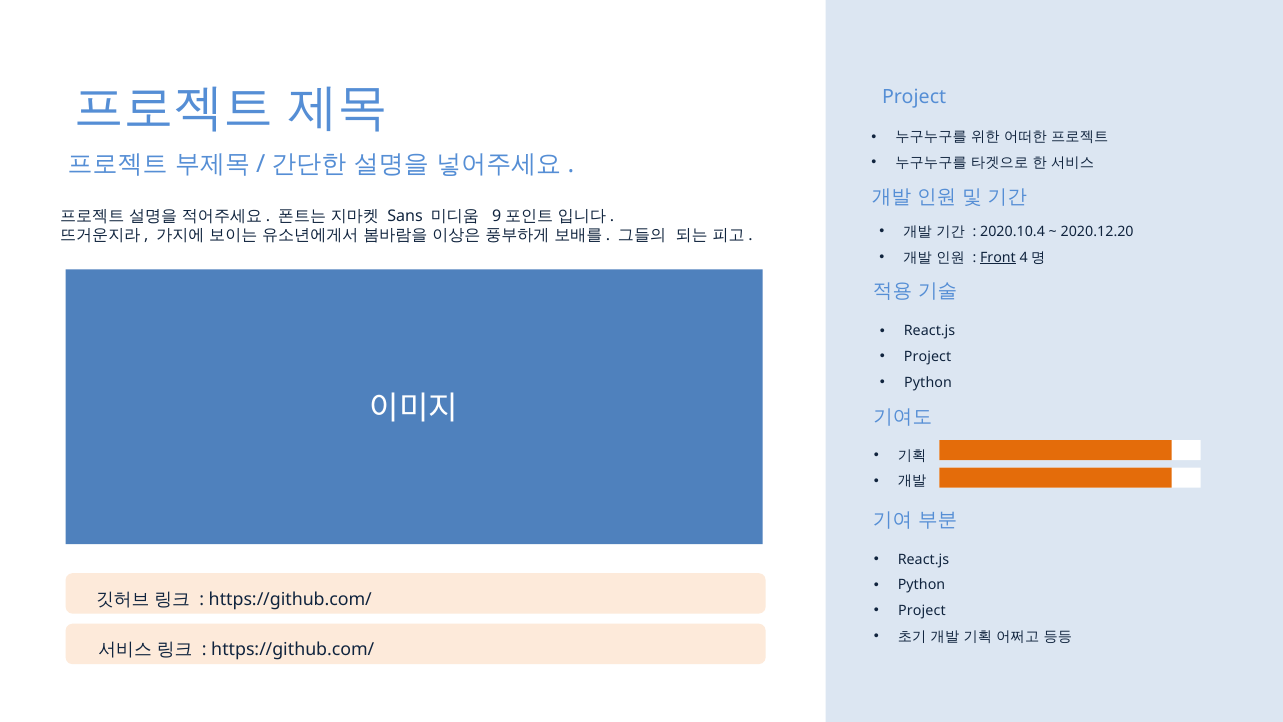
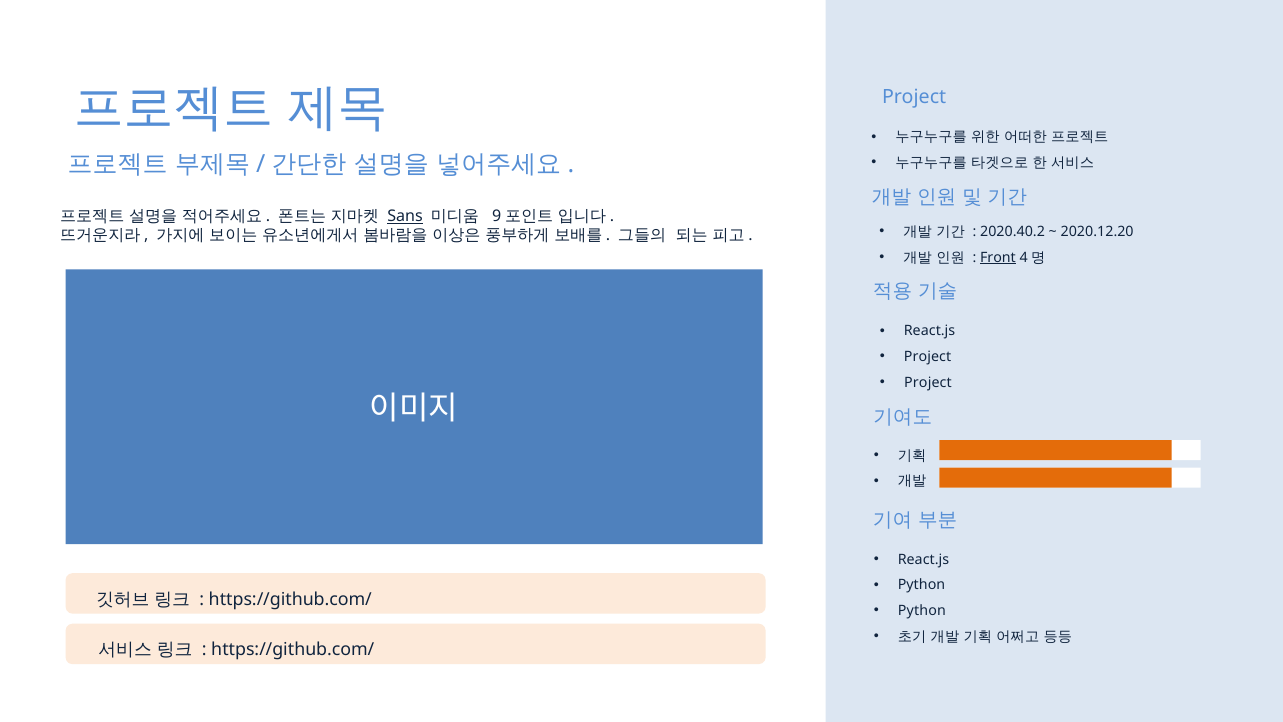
Sans underline: none -> present
2020.10.4: 2020.10.4 -> 2020.40.2
Python at (928, 382): Python -> Project
Project at (922, 611): Project -> Python
